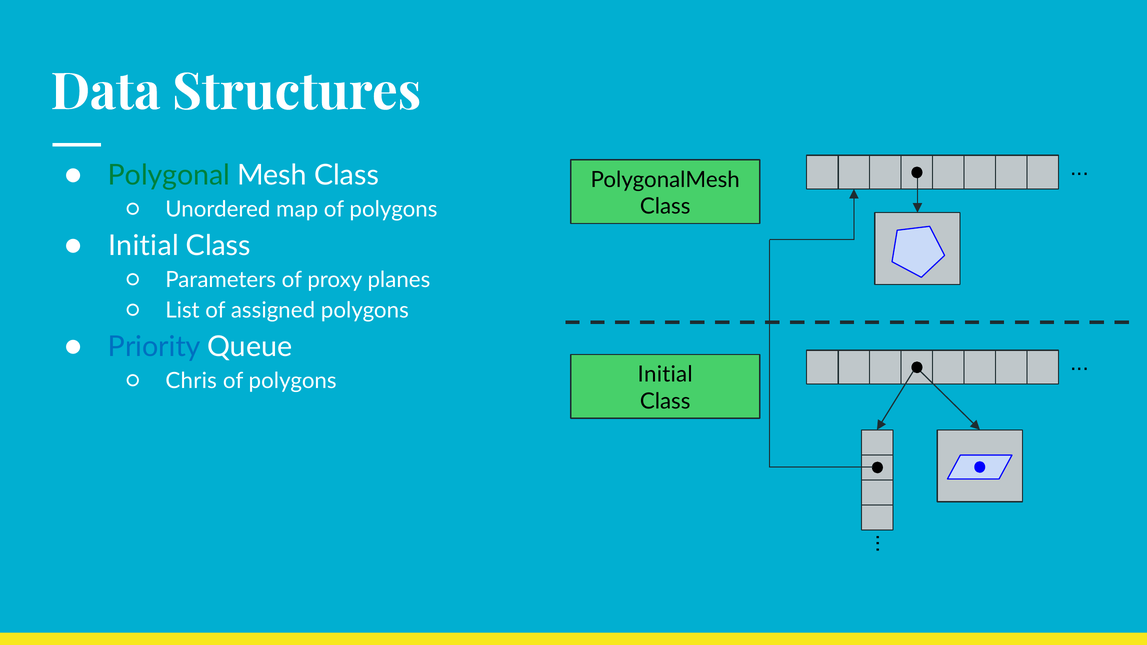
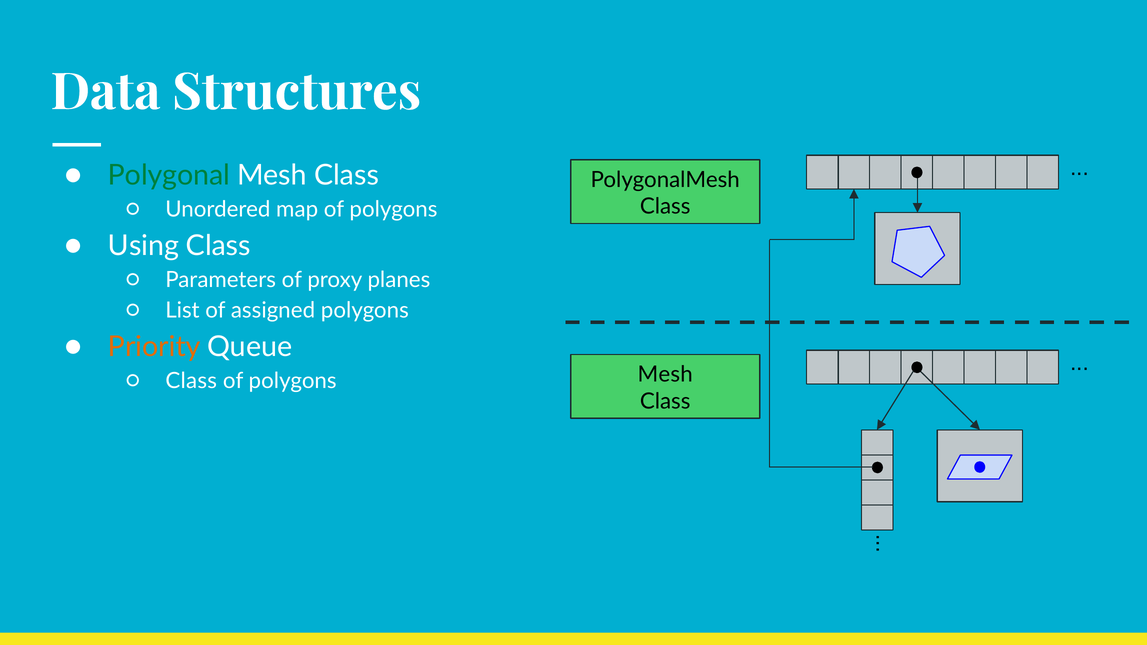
Initial at (143, 246): Initial -> Using
Priority colour: blue -> orange
Initial at (665, 375): Initial -> Mesh
Chris at (191, 381): Chris -> Class
